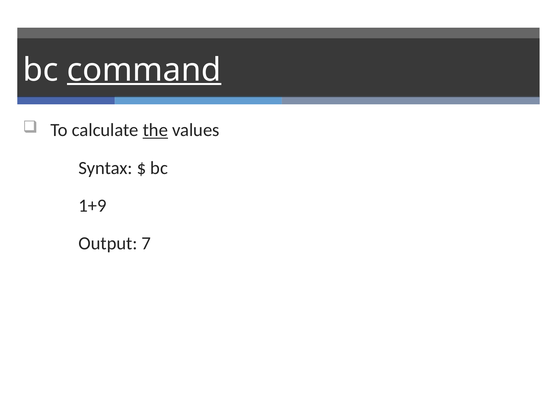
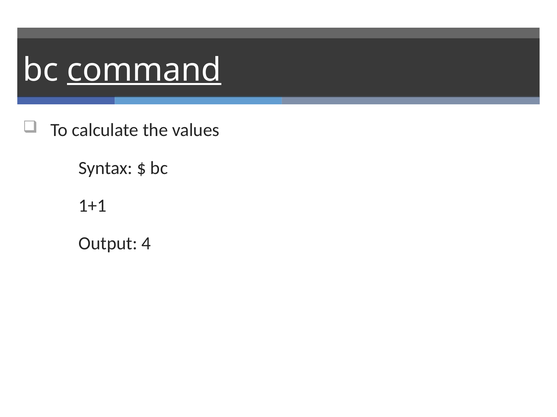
the underline: present -> none
1+9: 1+9 -> 1+1
7: 7 -> 4
